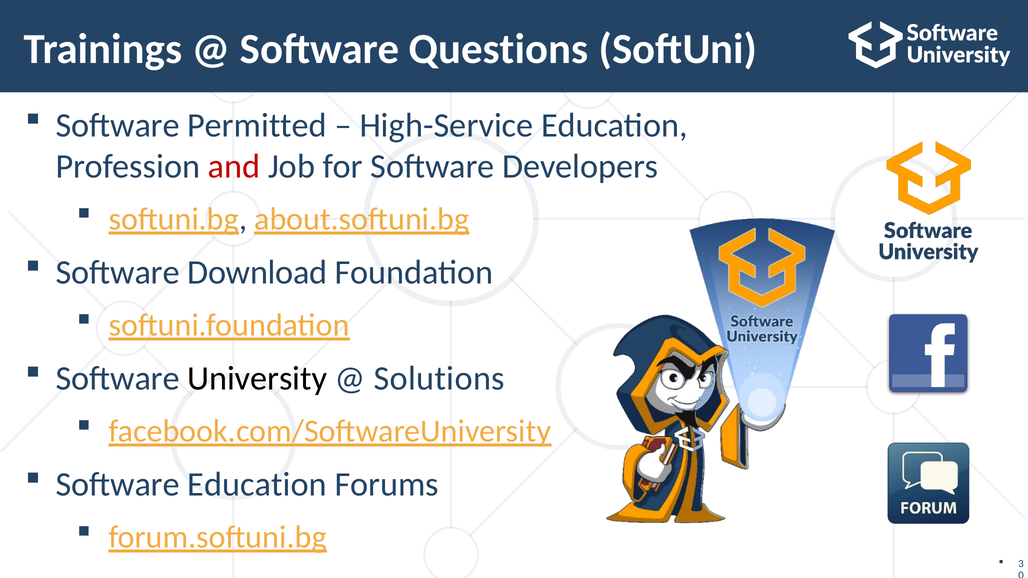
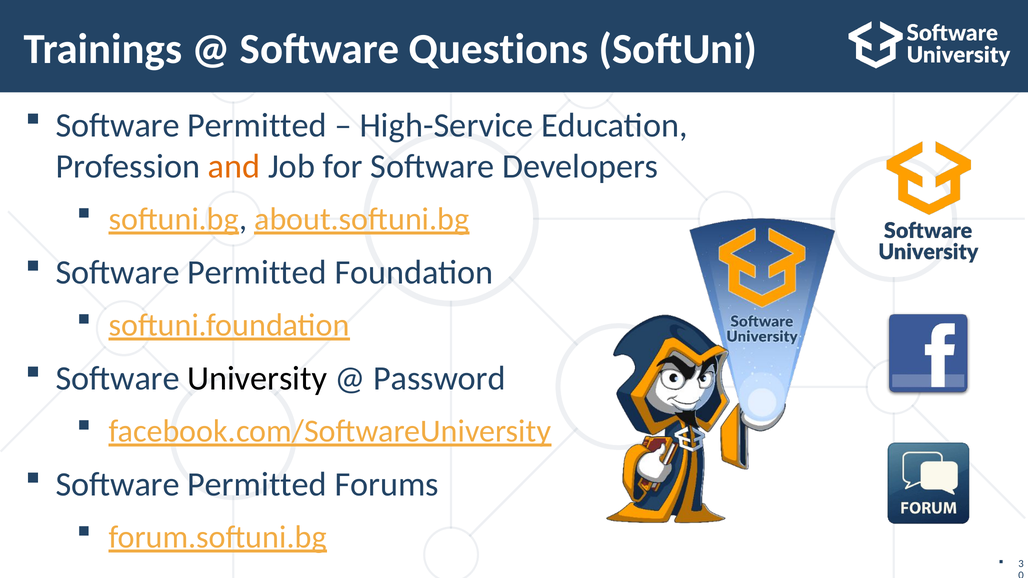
and colour: red -> orange
Download at (257, 273): Download -> Permitted
Solutions: Solutions -> Password
Education at (257, 485): Education -> Permitted
